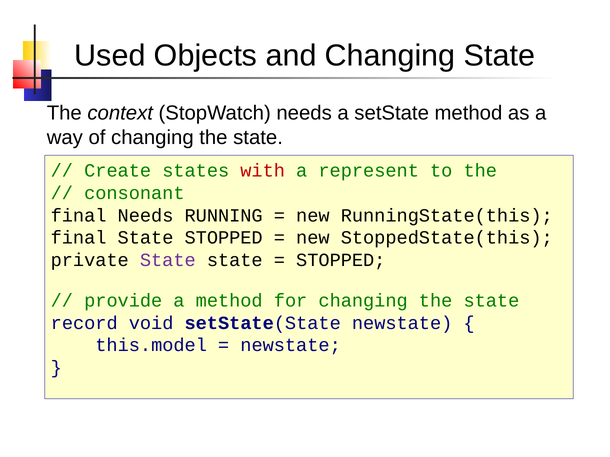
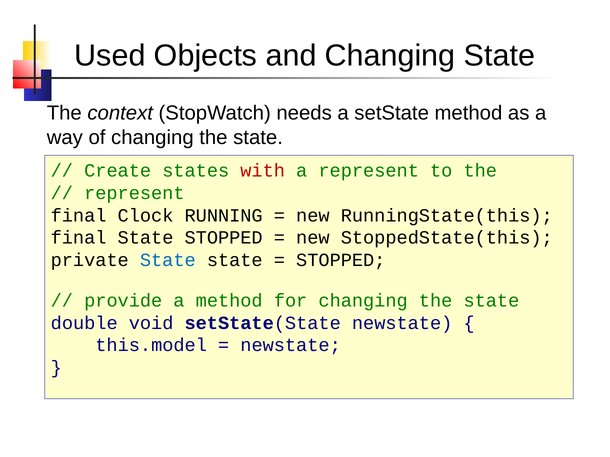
consonant at (134, 193): consonant -> represent
final Needs: Needs -> Clock
State at (168, 260) colour: purple -> blue
record: record -> double
